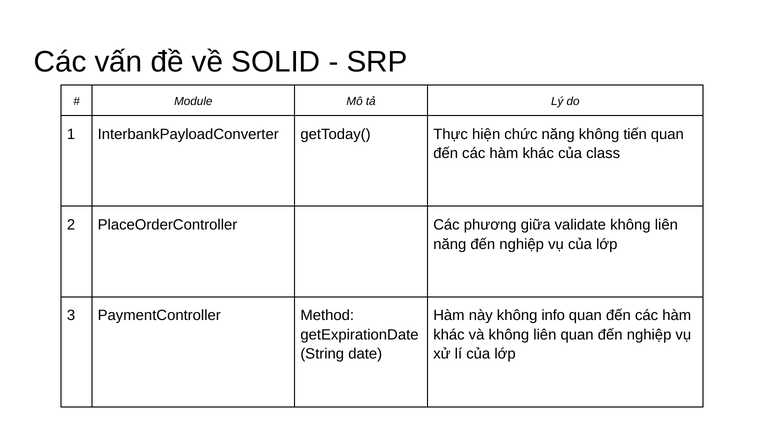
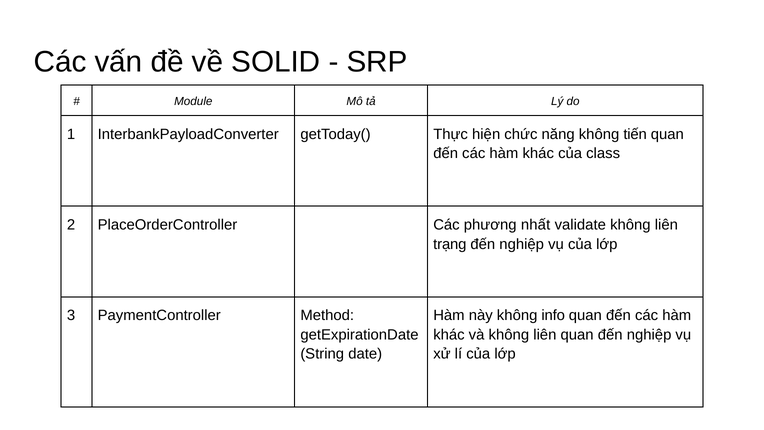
giữa: giữa -> nhất
năng at (450, 244): năng -> trạng
